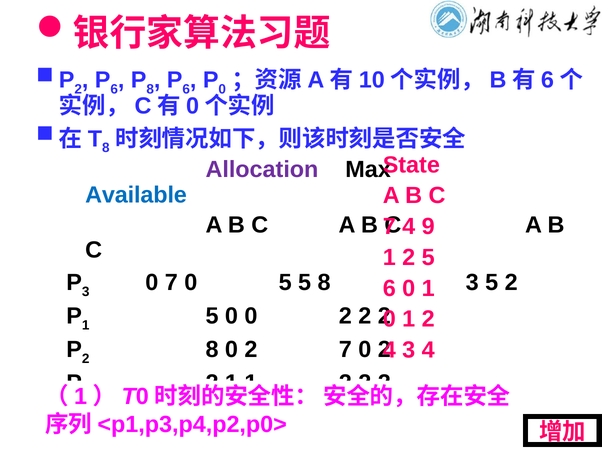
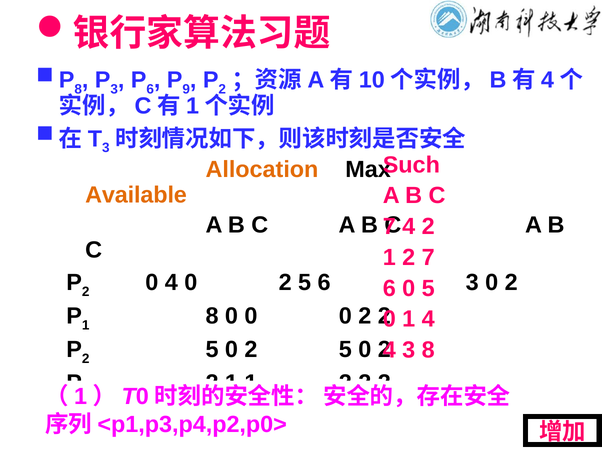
2 at (78, 89): 2 -> 8
6 at (114, 89): 6 -> 3
8 at (150, 89): 8 -> 6
6 at (186, 89): 6 -> 9
0 at (222, 89): 0 -> 2
6 at (548, 80): 6 -> 4
0 at (193, 106): 0 -> 1
8 at (106, 148): 8 -> 3
State: State -> Such
Allocation colour: purple -> orange
Available colour: blue -> orange
4 9: 9 -> 2
2 5: 5 -> 7
3 at (86, 292): 3 -> 2
0 7: 7 -> 4
5 at (285, 283): 5 -> 2
5 8: 8 -> 6
3 5: 5 -> 0
6 0 1: 1 -> 5
1 5: 5 -> 8
2 at (345, 317): 2 -> 0
2 at (428, 320): 2 -> 4
8 at (212, 350): 8 -> 5
7 at (345, 350): 7 -> 5
3 4: 4 -> 8
